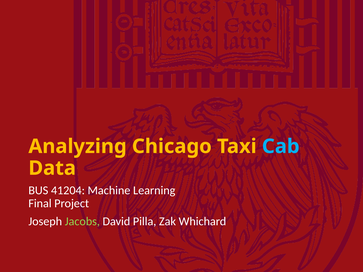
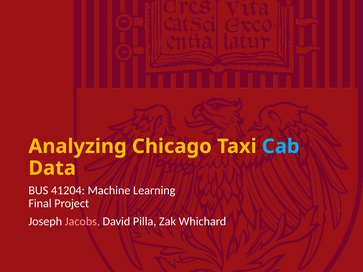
Jacobs colour: light green -> pink
